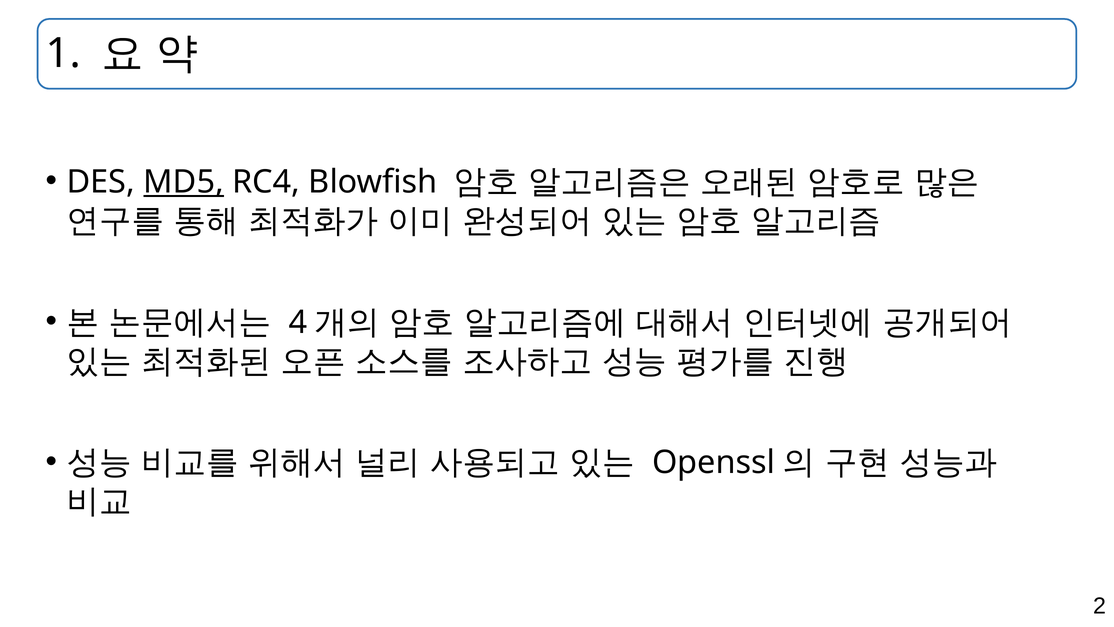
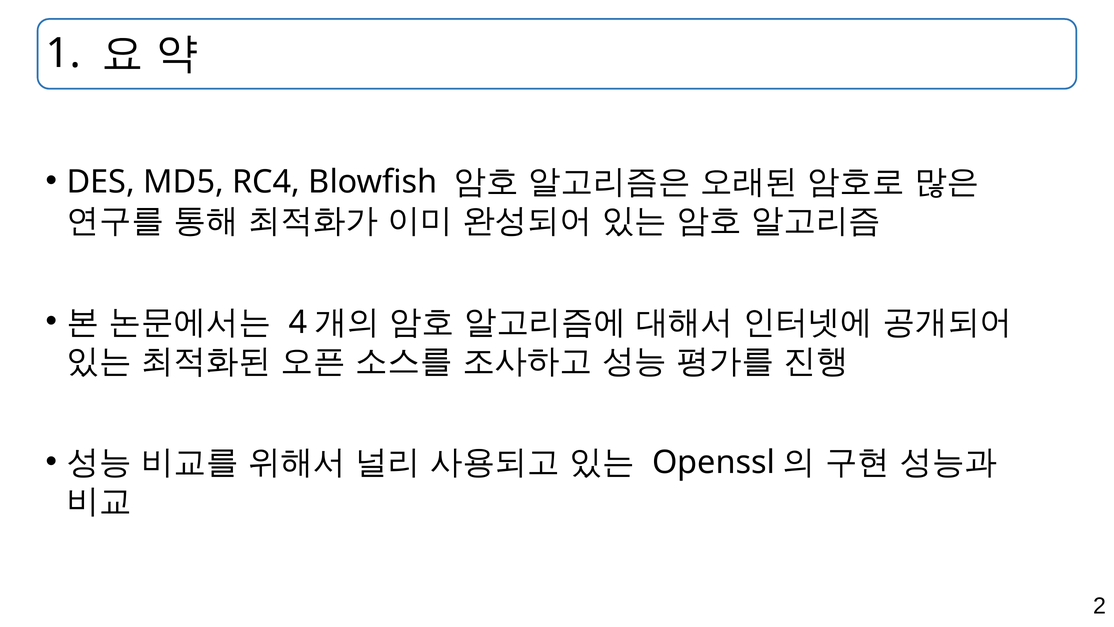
MD5 underline: present -> none
